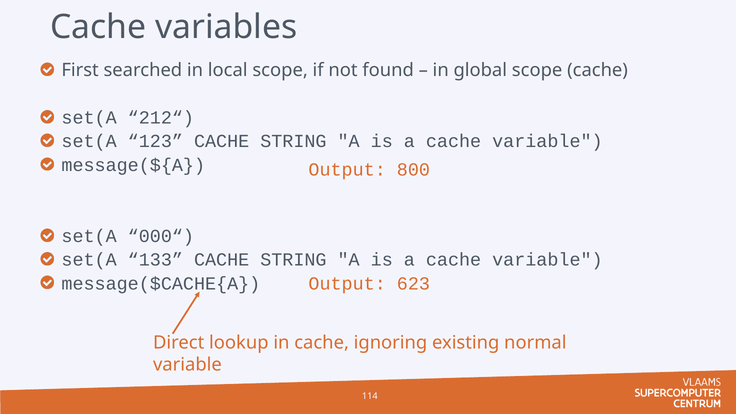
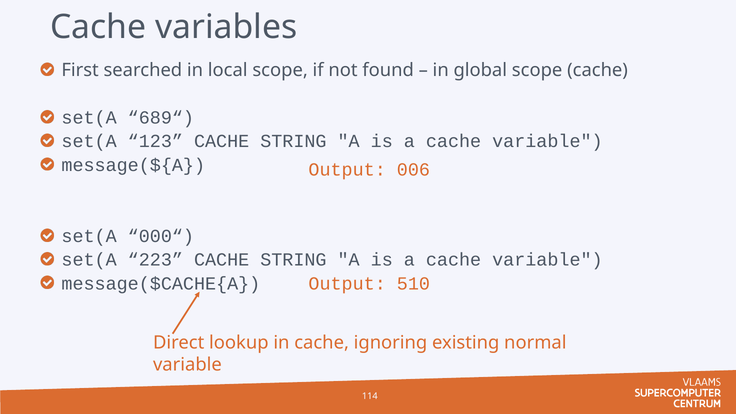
212“: 212“ -> 689“
800: 800 -> 006
133: 133 -> 223
623: 623 -> 510
